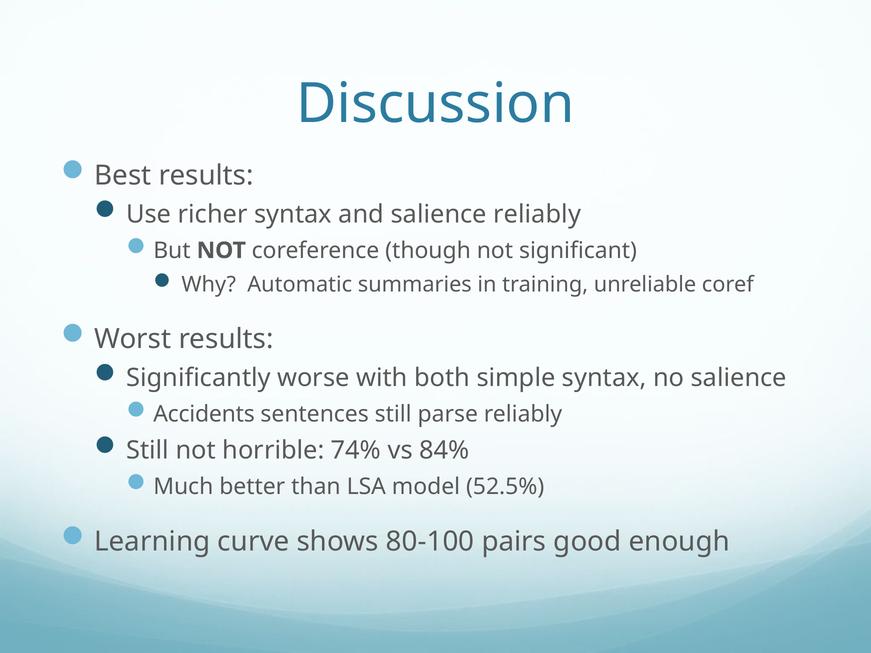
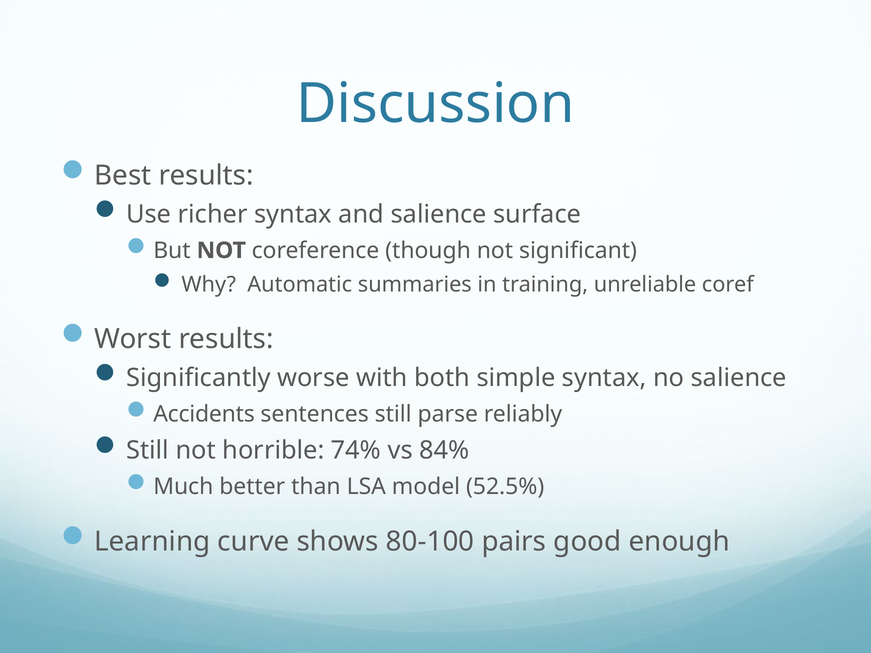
salience reliably: reliably -> surface
